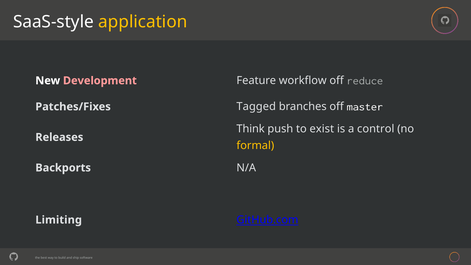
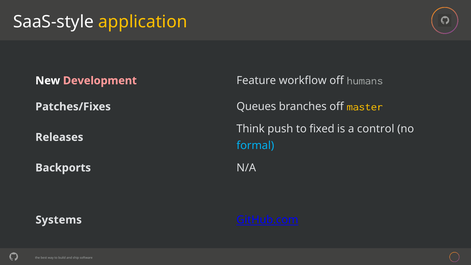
reduce: reduce -> humans
Tagged: Tagged -> Queues
master colour: white -> yellow
exist: exist -> fixed
formal colour: yellow -> light blue
Limiting: Limiting -> Systems
